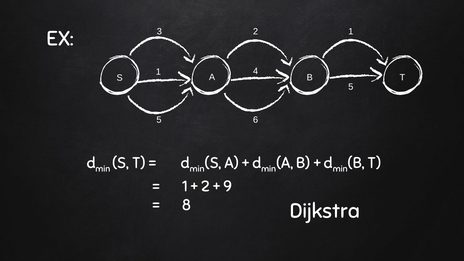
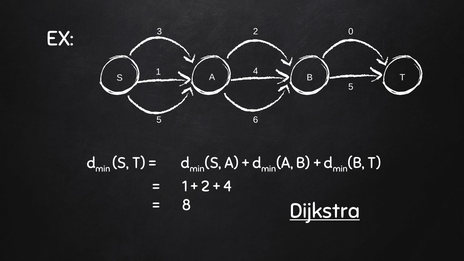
2 1: 1 -> 0
9 at (228, 186): 9 -> 4
Dijkstra underline: none -> present
